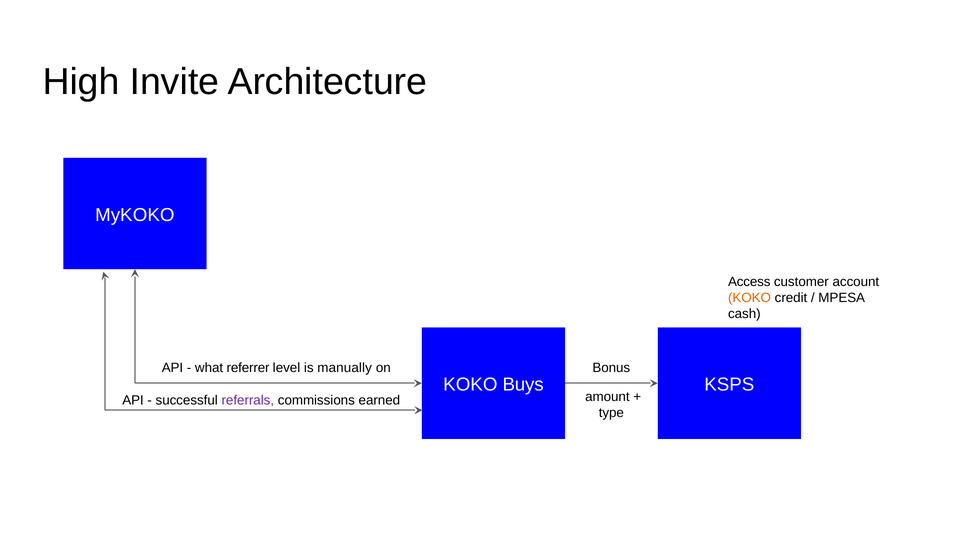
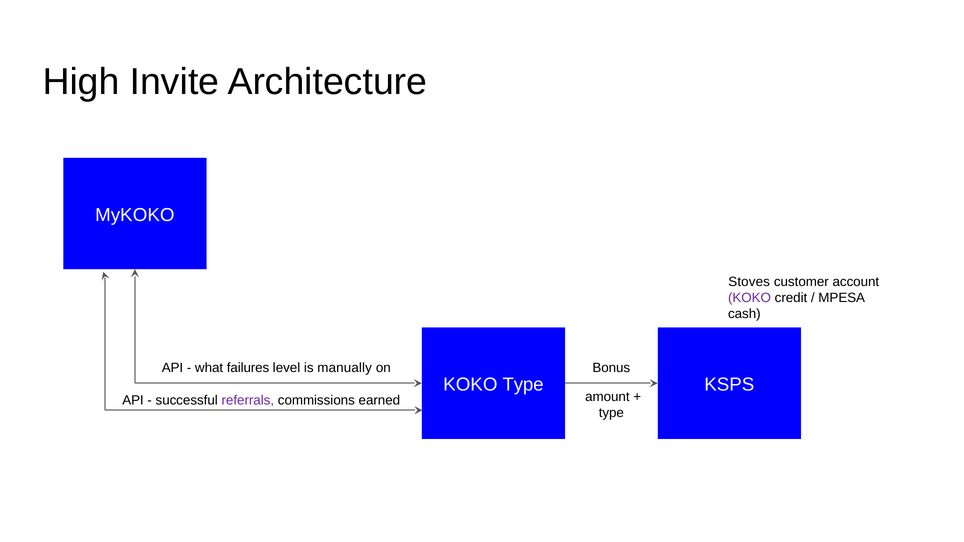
Access: Access -> Stoves
KOKO at (750, 298) colour: orange -> purple
referrer: referrer -> failures
KOKO Buys: Buys -> Type
